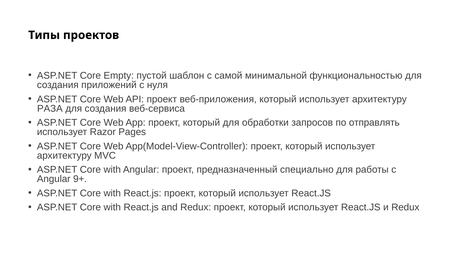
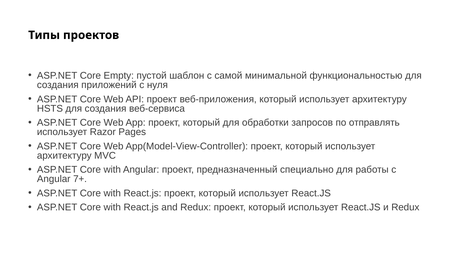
РАЗА: РАЗА -> HSTS
9+: 9+ -> 7+
